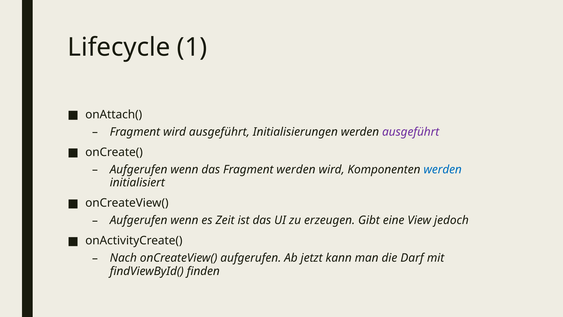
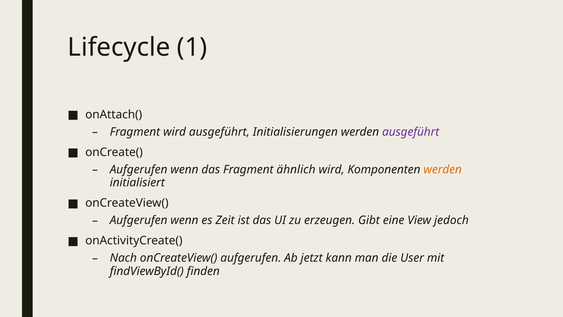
Fragment werden: werden -> ähnlich
werden at (443, 169) colour: blue -> orange
Darf: Darf -> User
